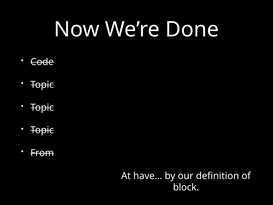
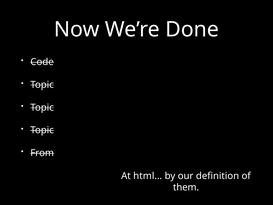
have…: have… -> html…
block: block -> them
